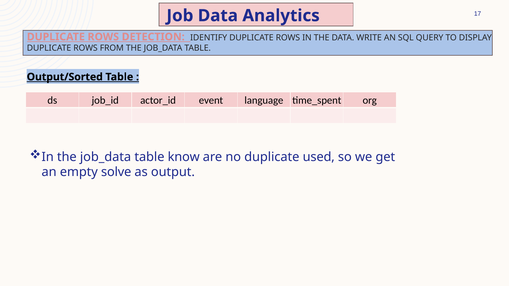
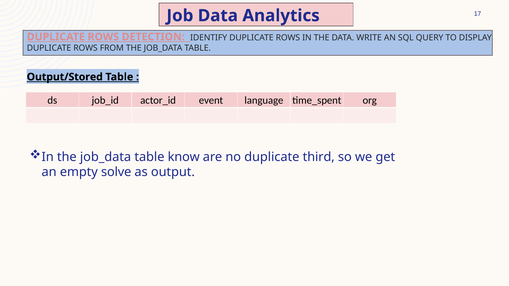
Output/Sorted: Output/Sorted -> Output/Stored
used: used -> third
